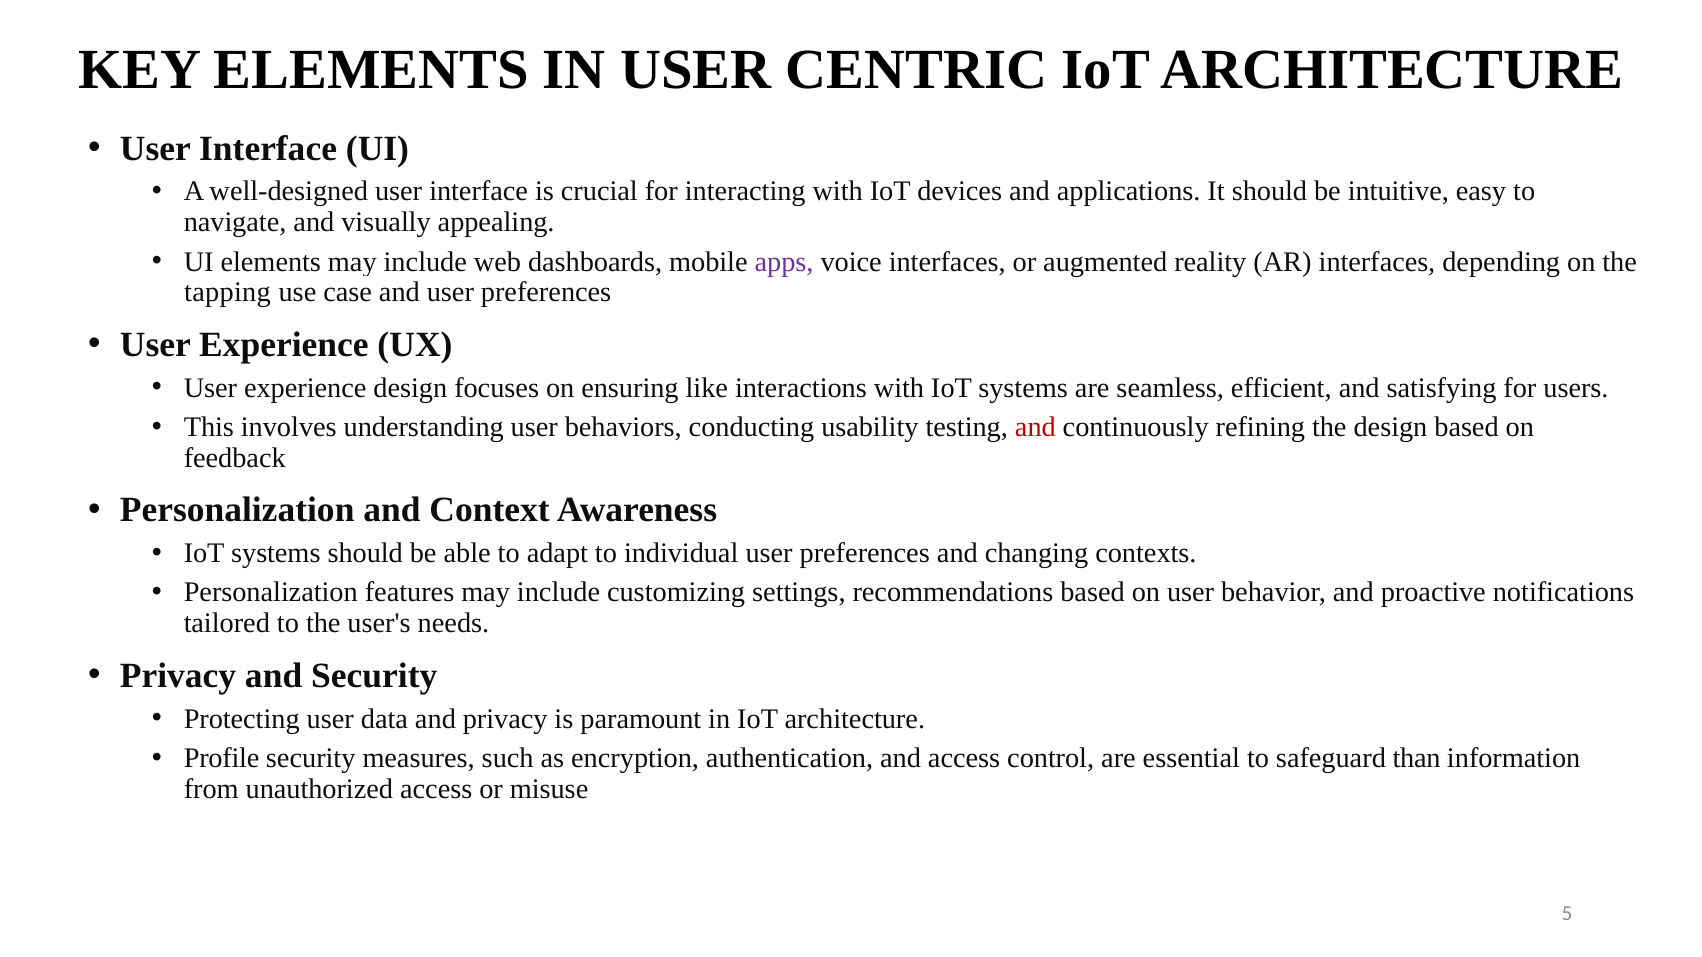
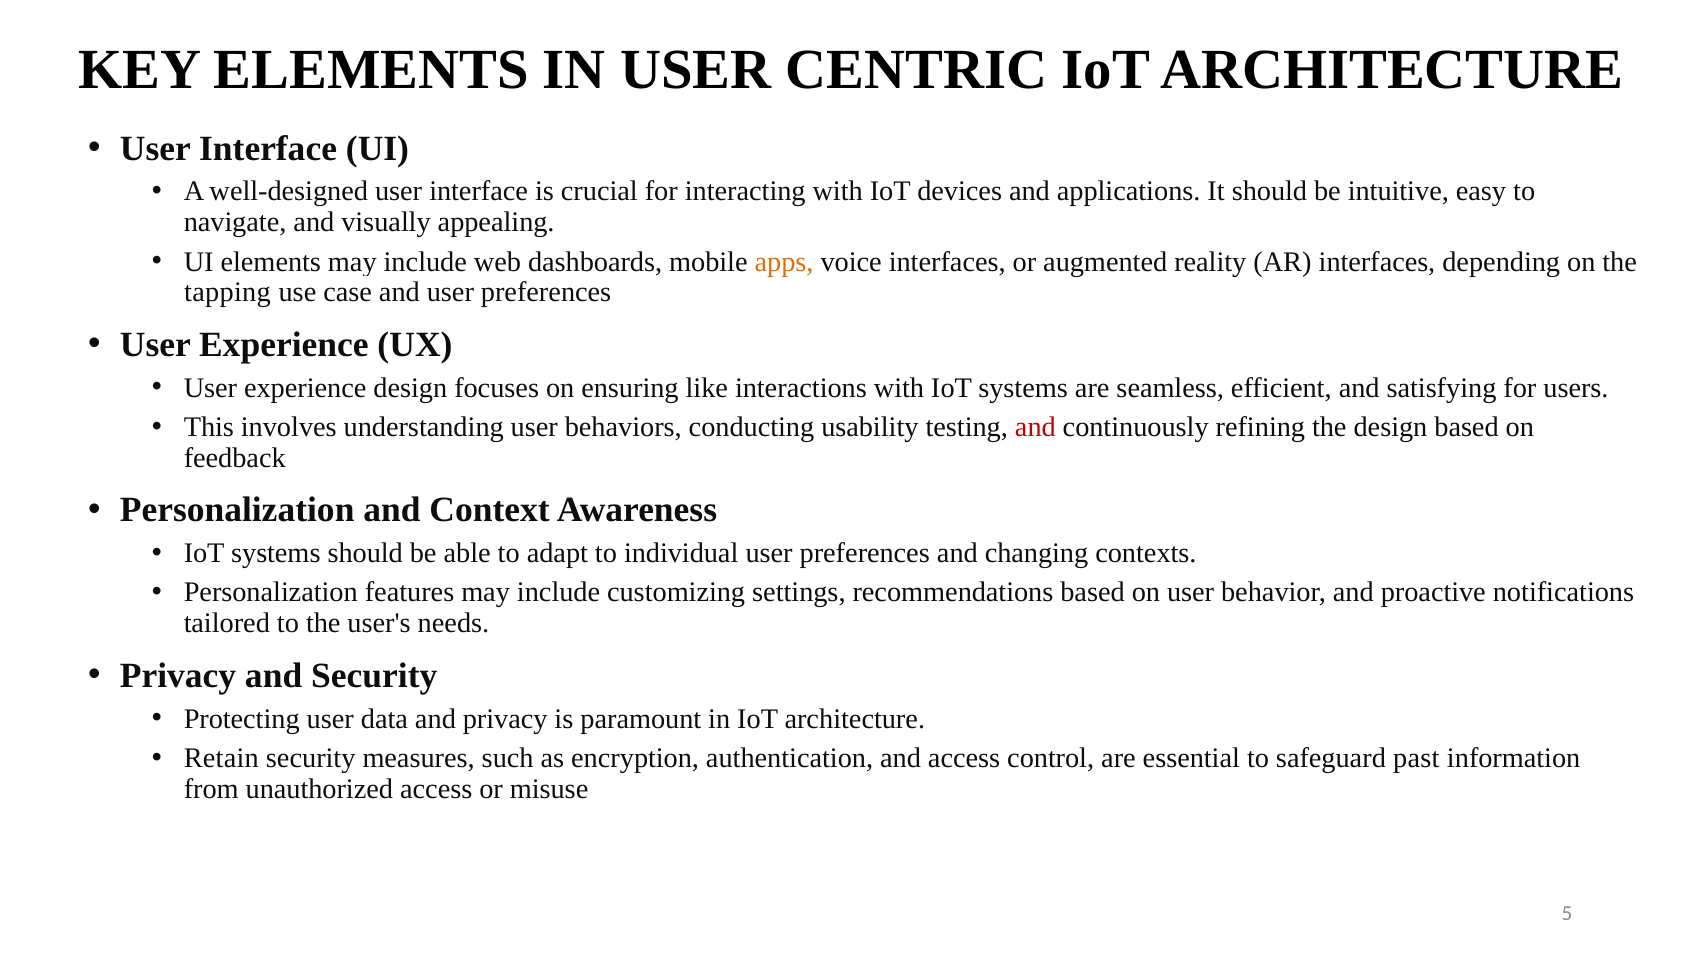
apps colour: purple -> orange
Profile: Profile -> Retain
than: than -> past
